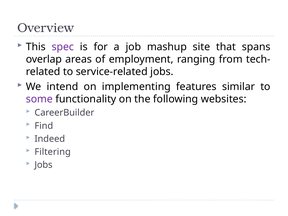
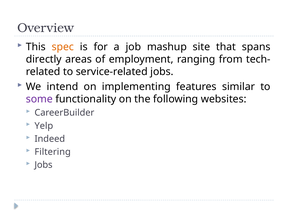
spec colour: purple -> orange
overlap: overlap -> directly
Find: Find -> Yelp
